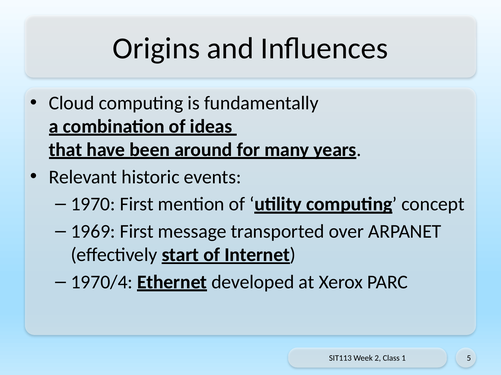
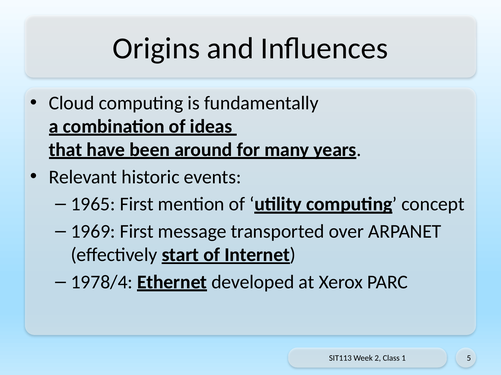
1970: 1970 -> 1965
1970/4: 1970/4 -> 1978/4
